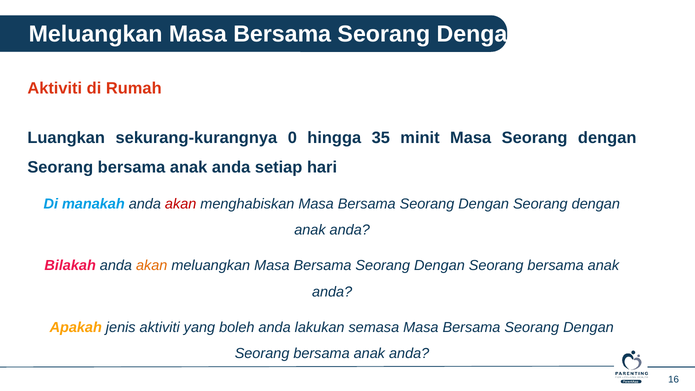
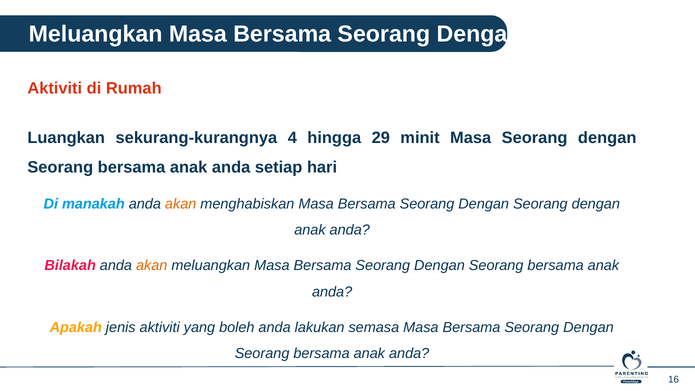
0: 0 -> 4
35: 35 -> 29
akan at (181, 204) colour: red -> orange
